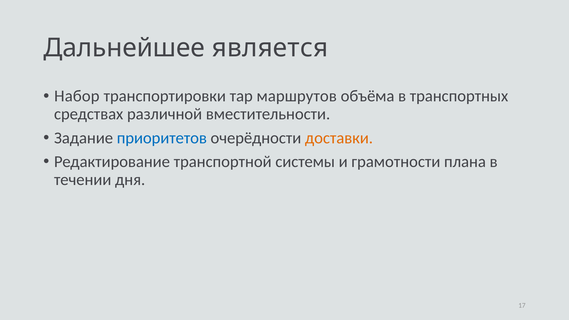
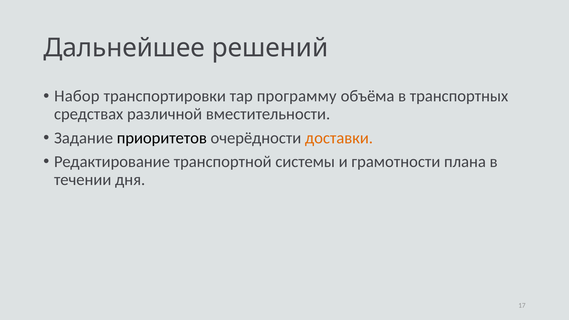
является: является -> решений
маршрутов: маршрутов -> программу
приоритетов colour: blue -> black
